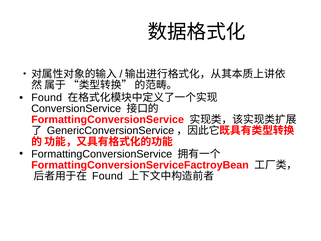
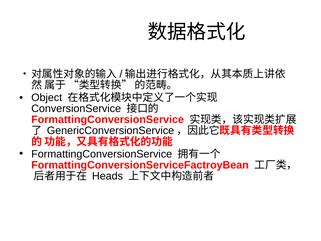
Found at (47, 97): Found -> Object
Found at (107, 176): Found -> Heads
